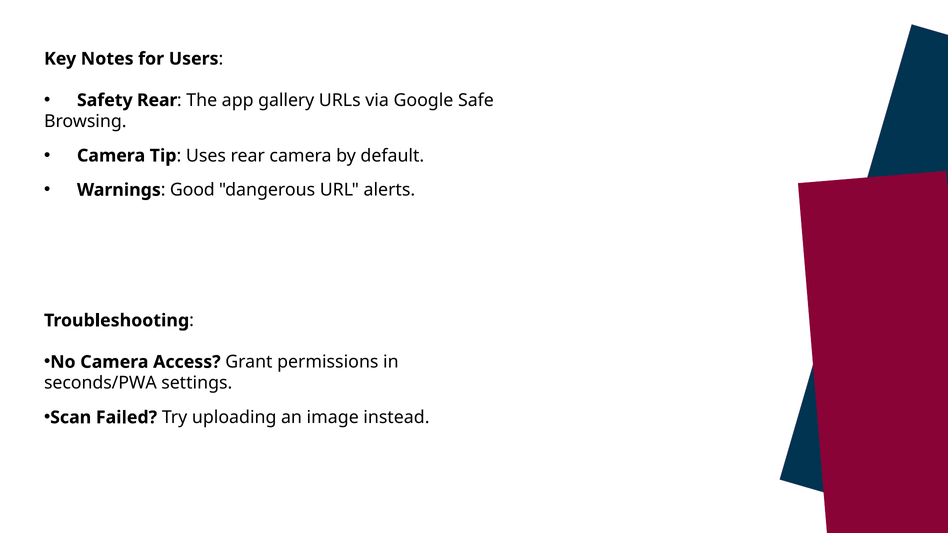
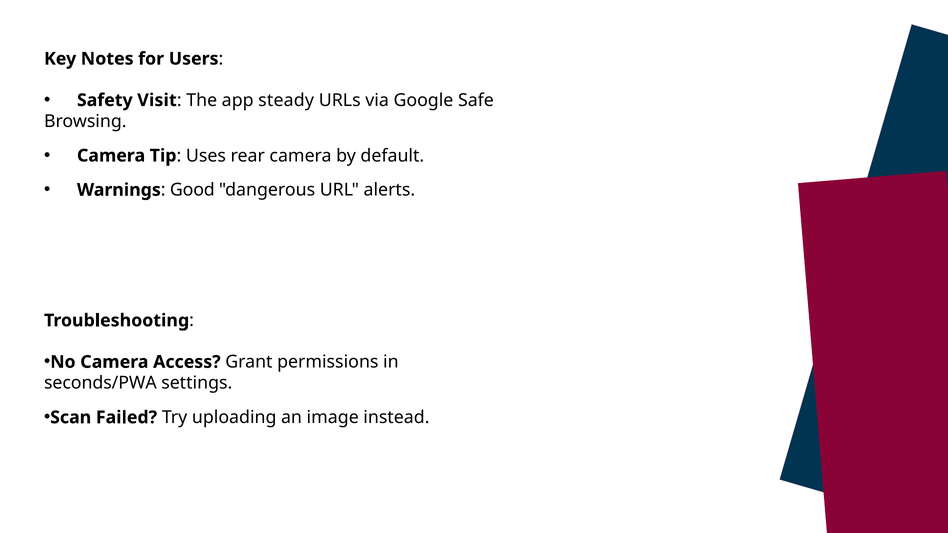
Safety Rear: Rear -> Visit
gallery: gallery -> steady
